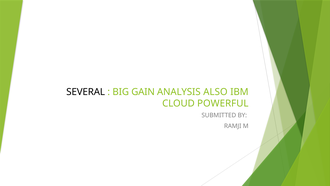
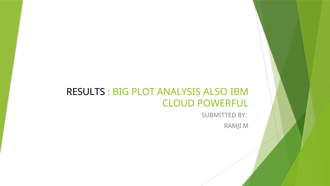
SEVERAL: SEVERAL -> RESULTS
GAIN: GAIN -> PLOT
